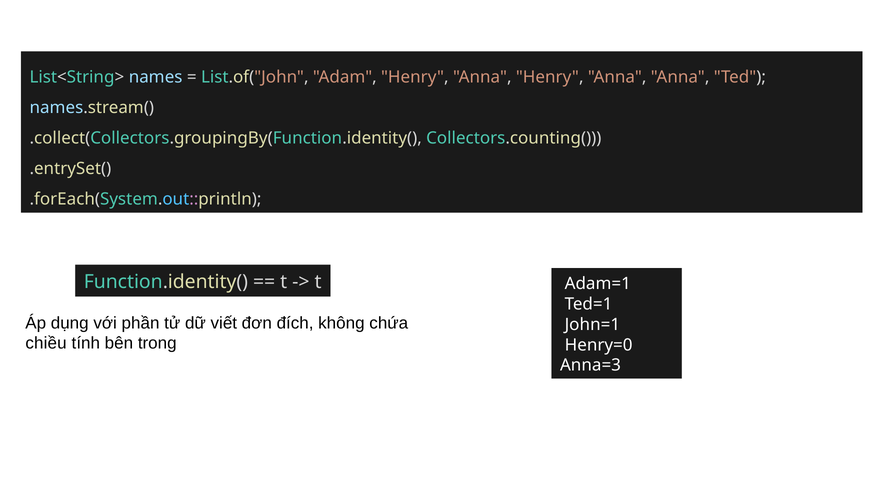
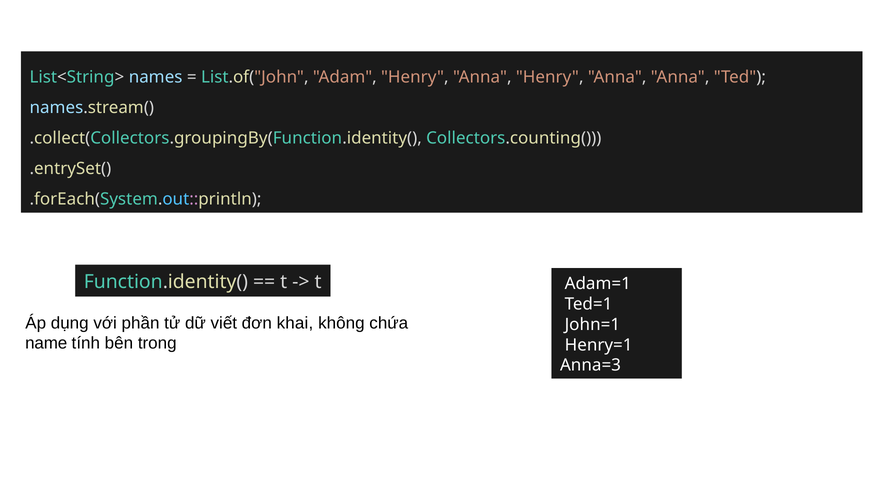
đích: đích -> khai
chiều: chiều -> name
Henry=0: Henry=0 -> Henry=1
